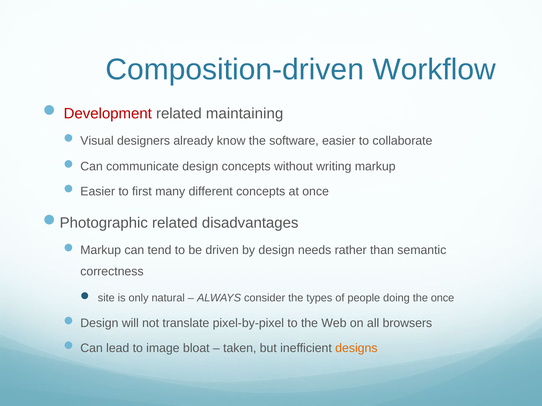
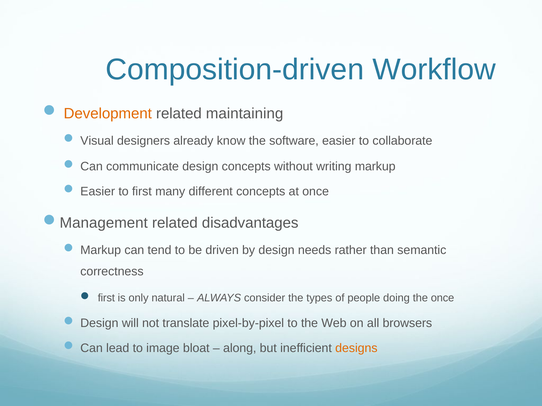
Development colour: red -> orange
Photographic: Photographic -> Management
site at (106, 298): site -> first
taken: taken -> along
